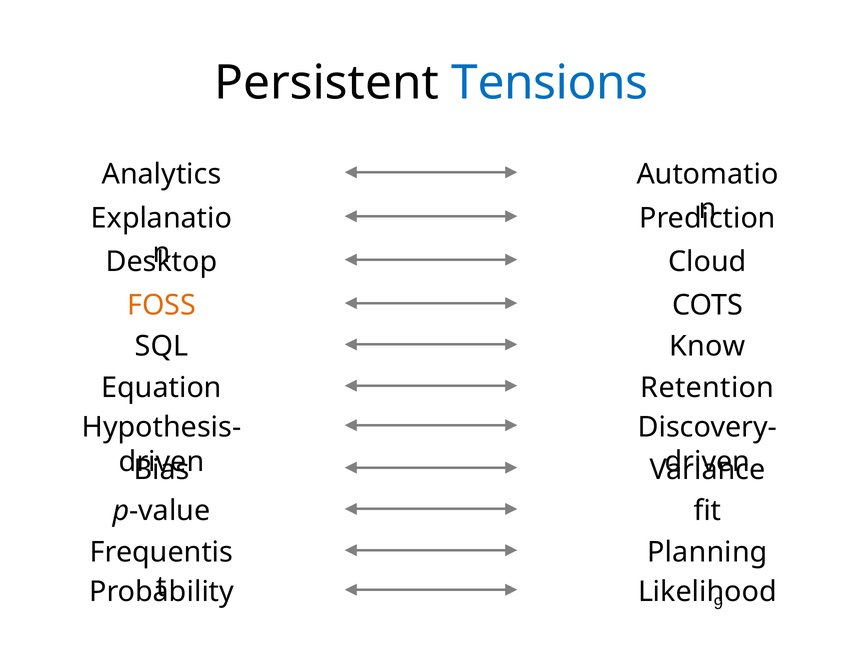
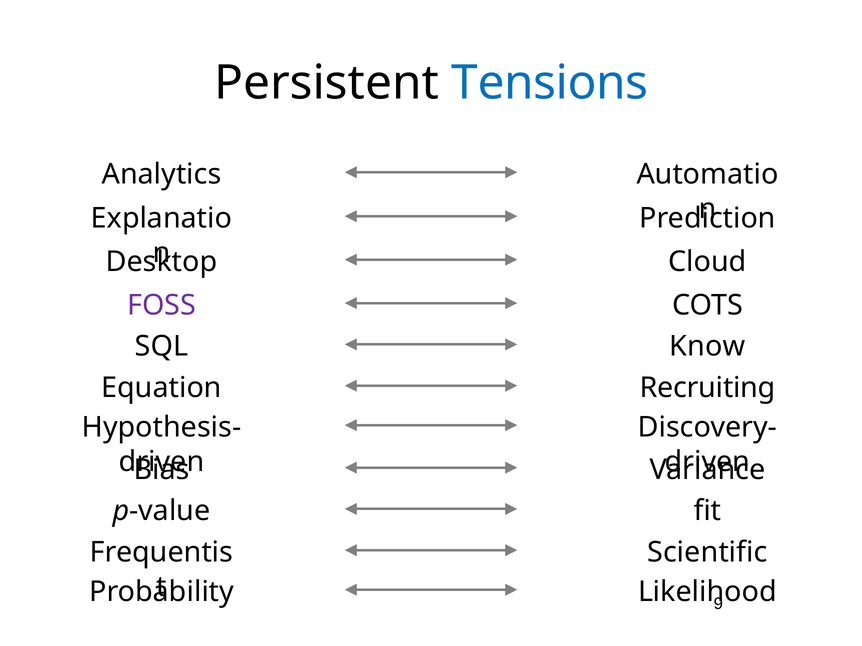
FOSS colour: orange -> purple
Retention: Retention -> Recruiting
Planning: Planning -> Scientific
